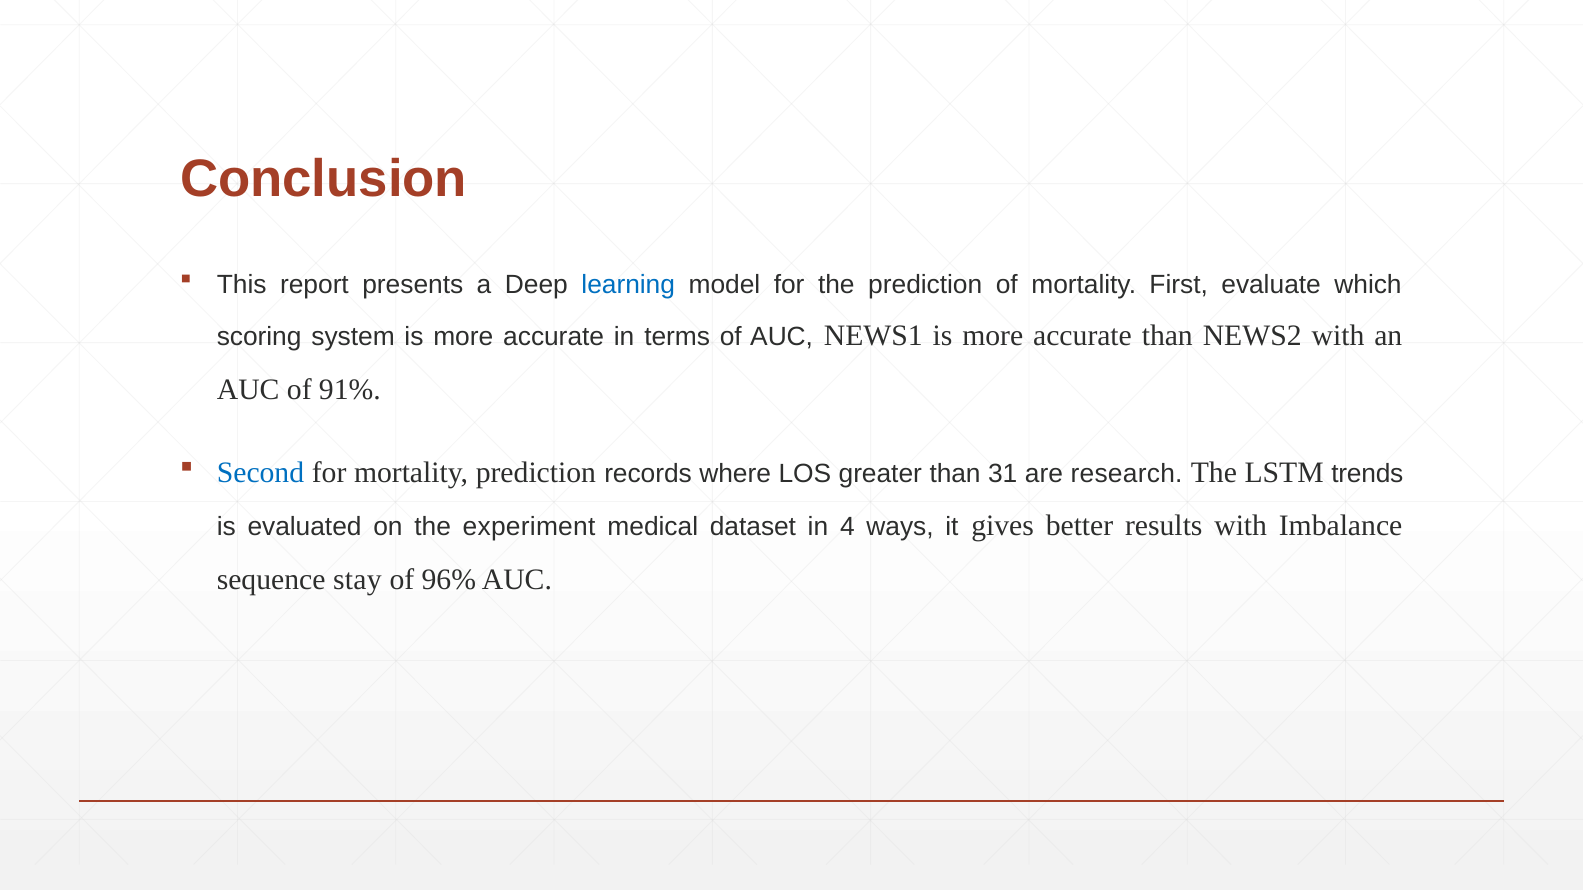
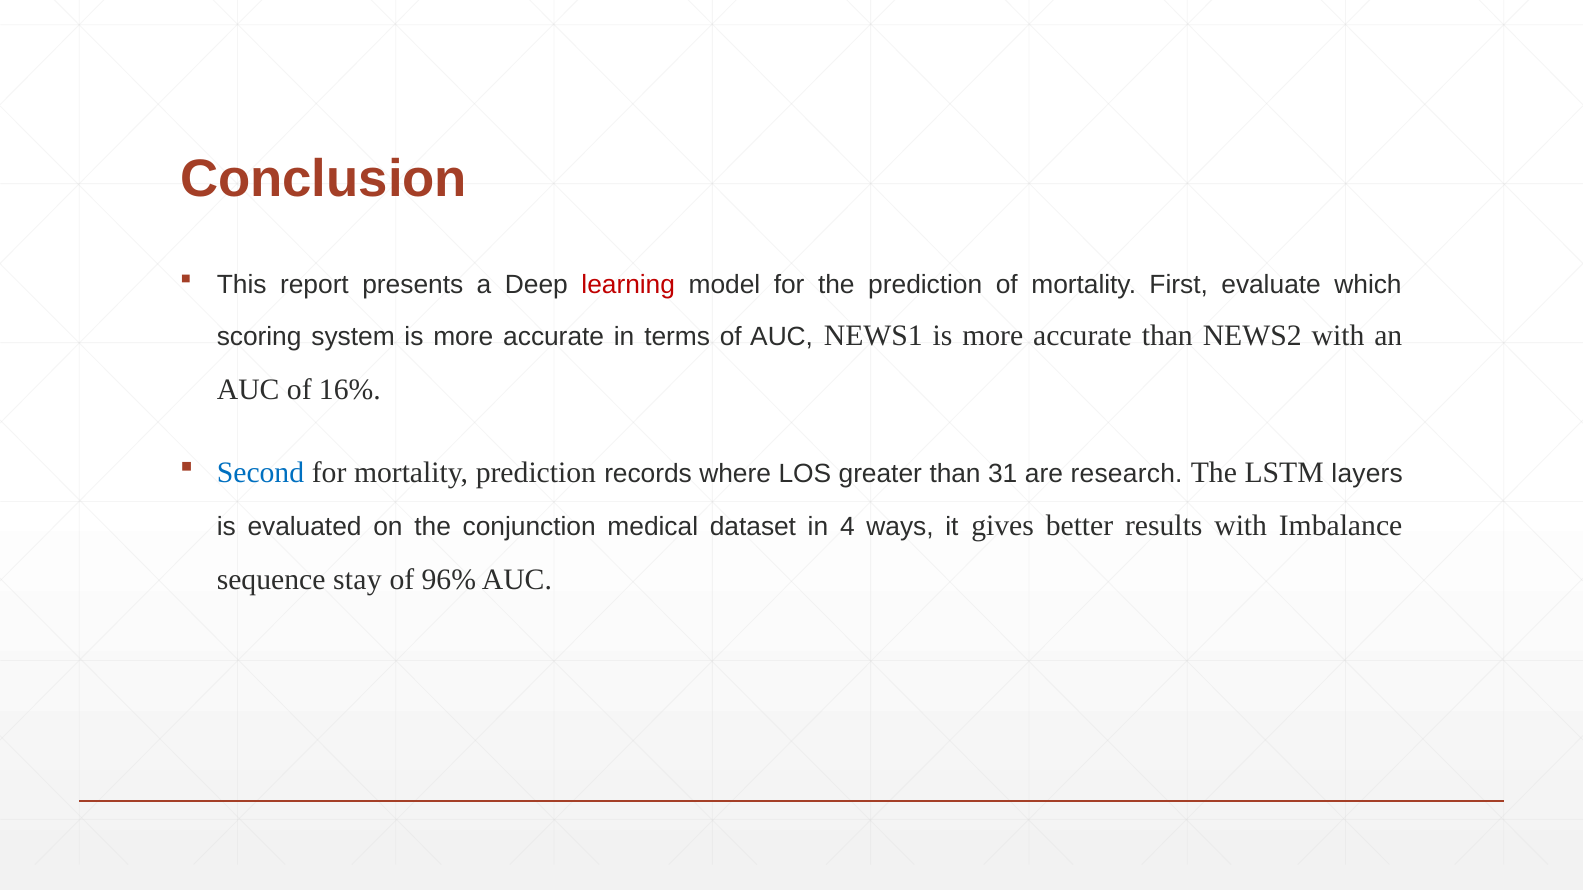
learning colour: blue -> red
91%: 91% -> 16%
trends: trends -> layers
experiment: experiment -> conjunction
